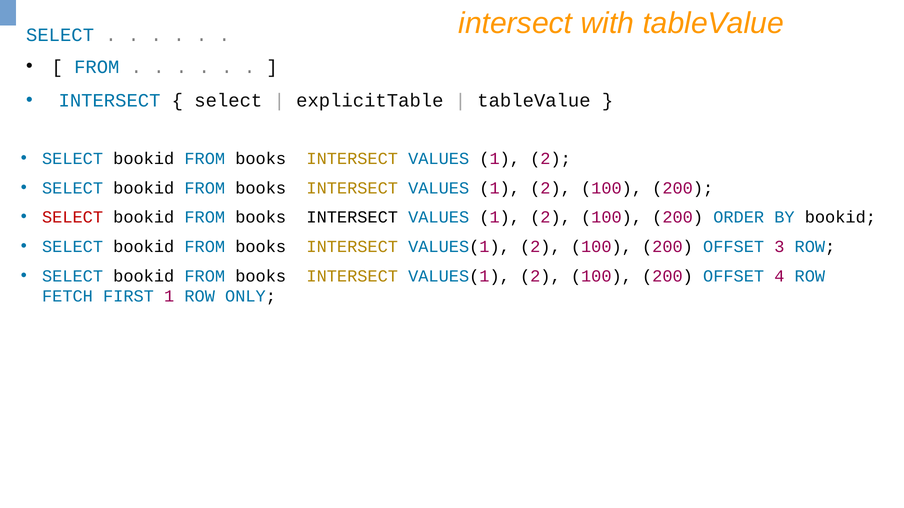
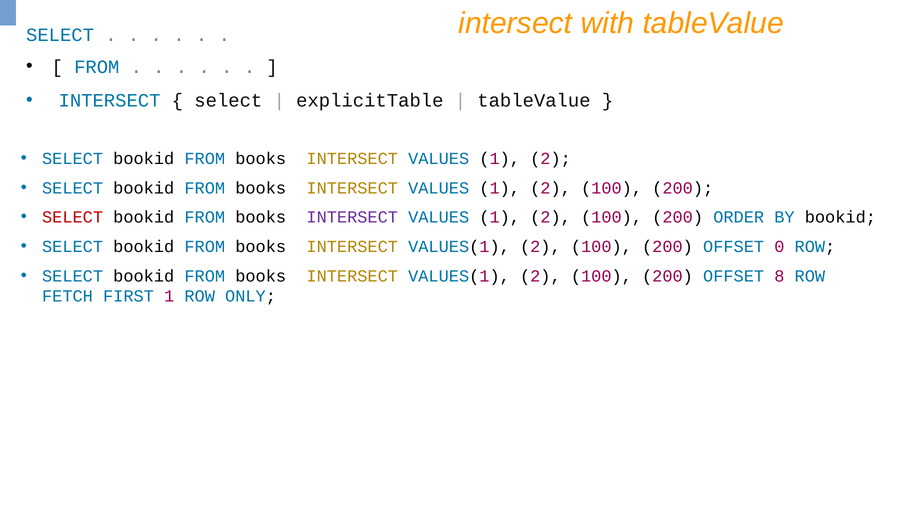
INTERSECT at (352, 218) colour: black -> purple
3: 3 -> 0
4: 4 -> 8
